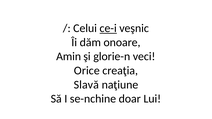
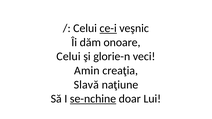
Amin at (69, 57): Amin -> Celui
Orice: Orice -> Amin
se-nchine underline: none -> present
